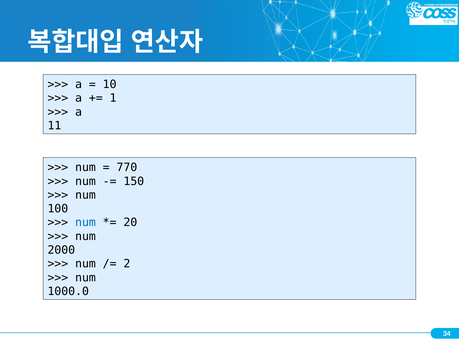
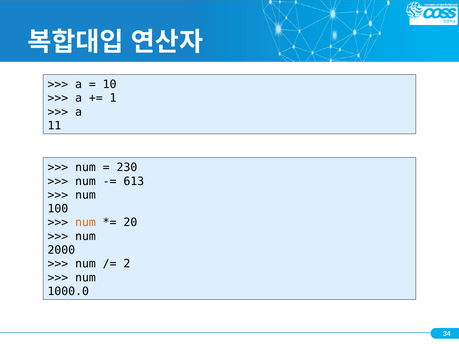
770: 770 -> 230
150: 150 -> 613
num at (85, 223) colour: blue -> orange
